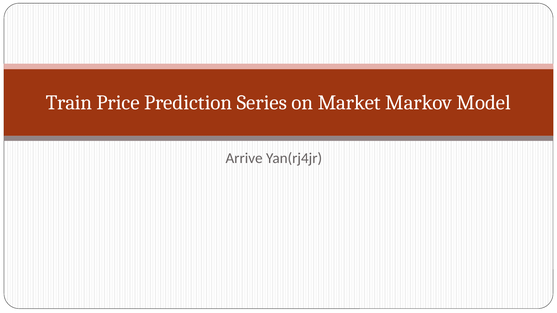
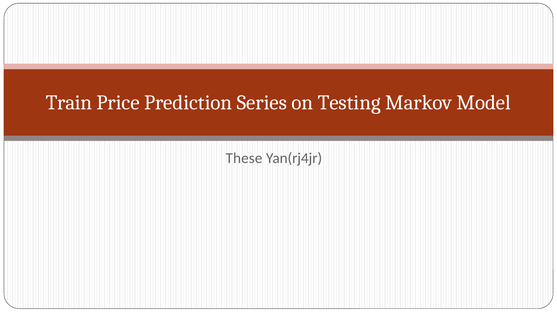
Market: Market -> Testing
Arrive: Arrive -> These
